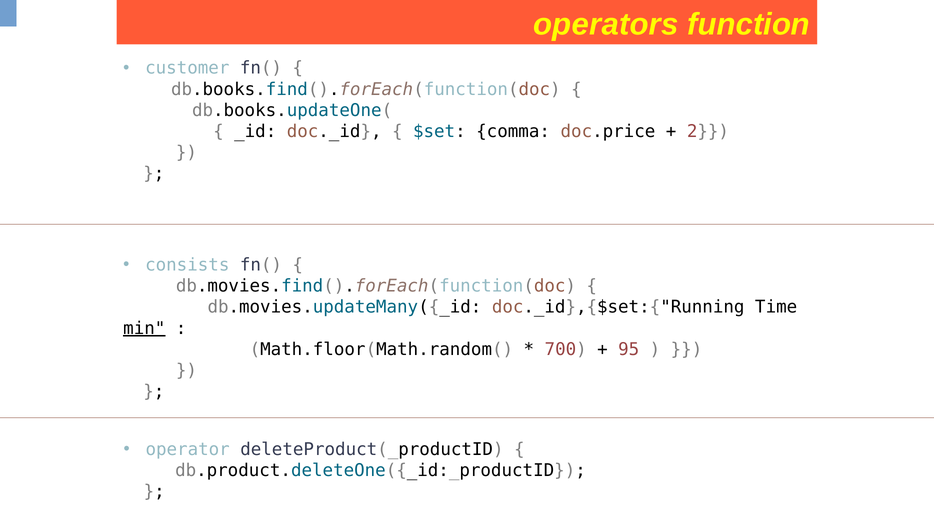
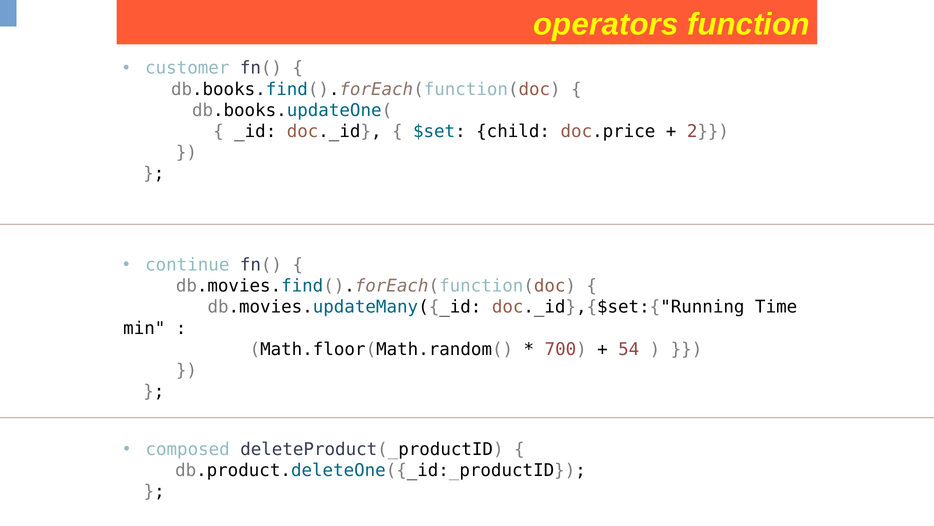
comma: comma -> child
consists: consists -> continue
min underline: present -> none
95: 95 -> 54
operator: operator -> composed
